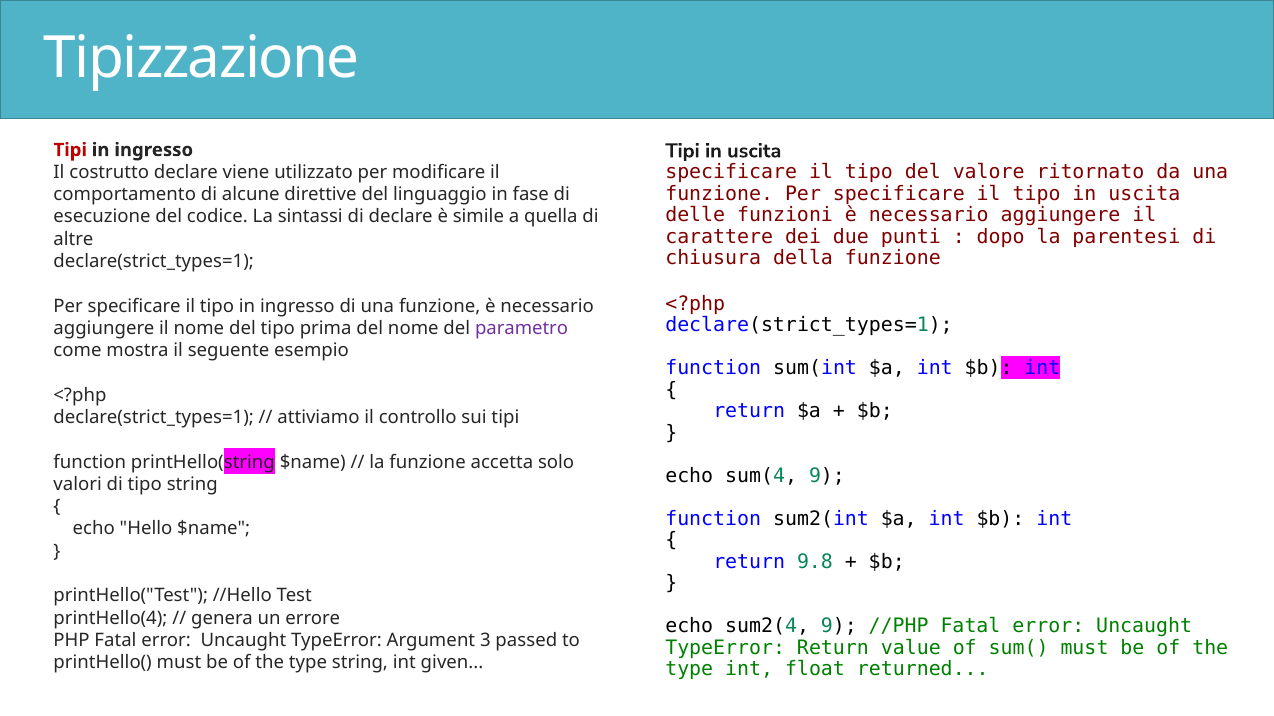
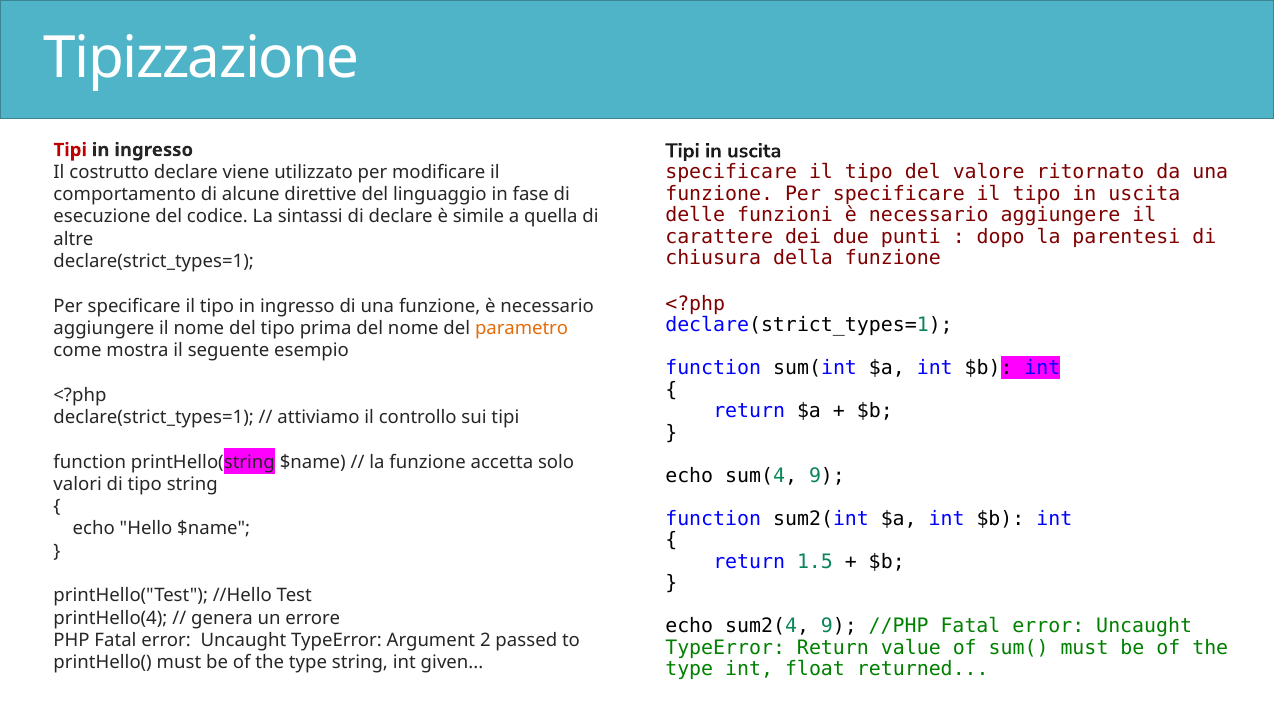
parametro colour: purple -> orange
9.8: 9.8 -> 1.5
3: 3 -> 2
